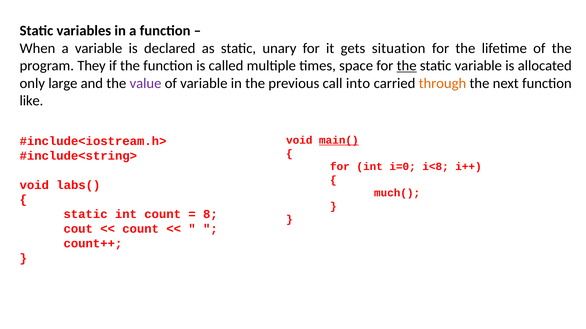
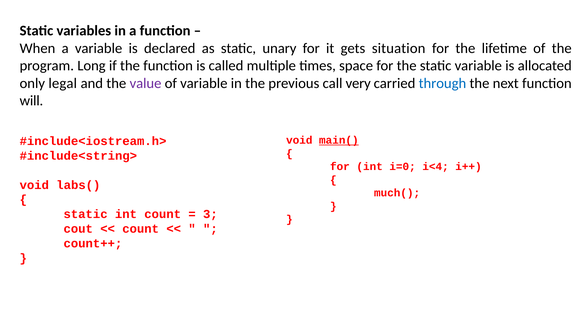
They: They -> Long
the at (407, 66) underline: present -> none
large: large -> legal
into: into -> very
through colour: orange -> blue
like: like -> will
i<8: i<8 -> i<4
8: 8 -> 3
